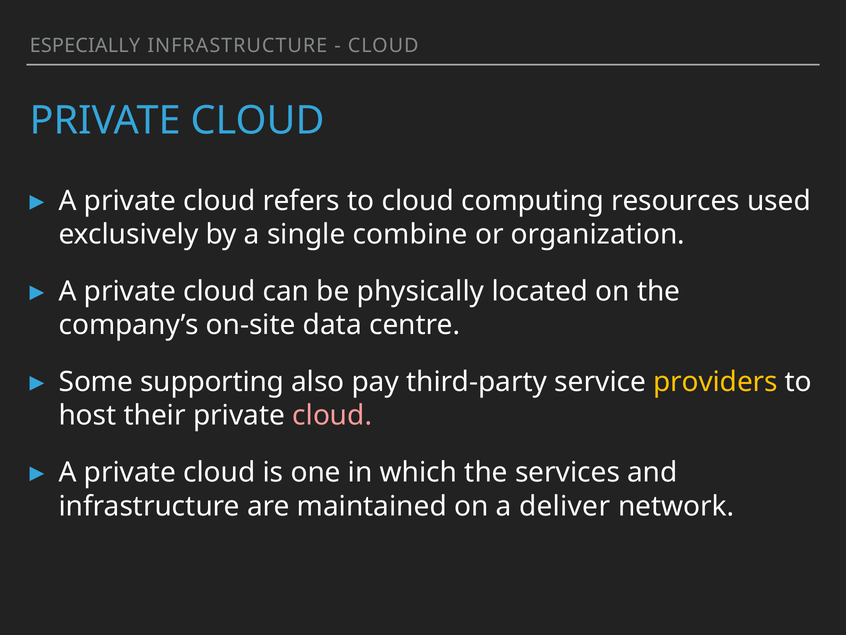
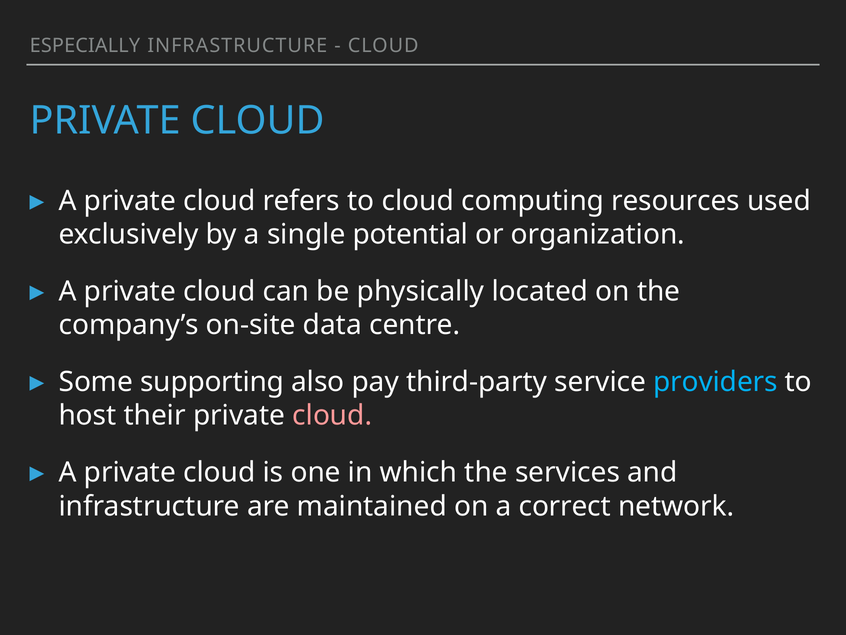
combine: combine -> potential
providers colour: yellow -> light blue
deliver: deliver -> correct
